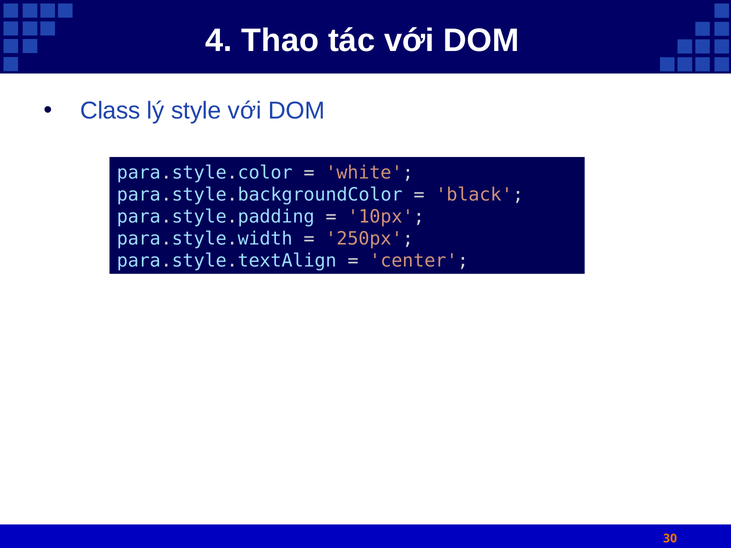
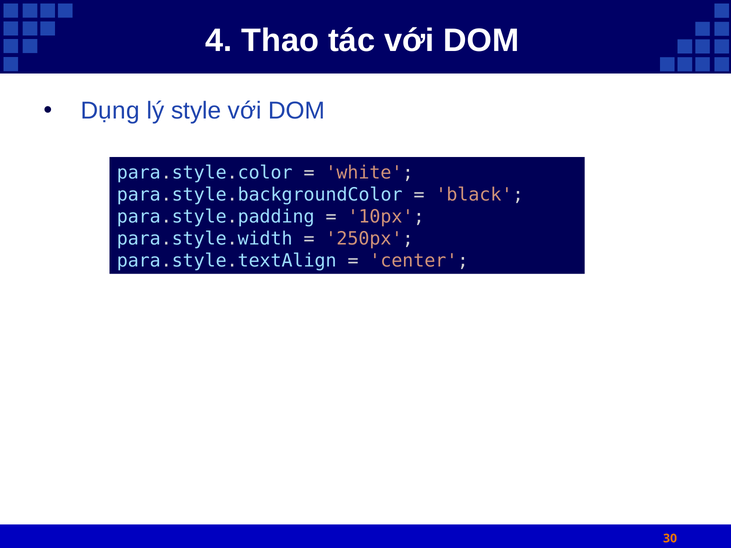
Class: Class -> Dụng
